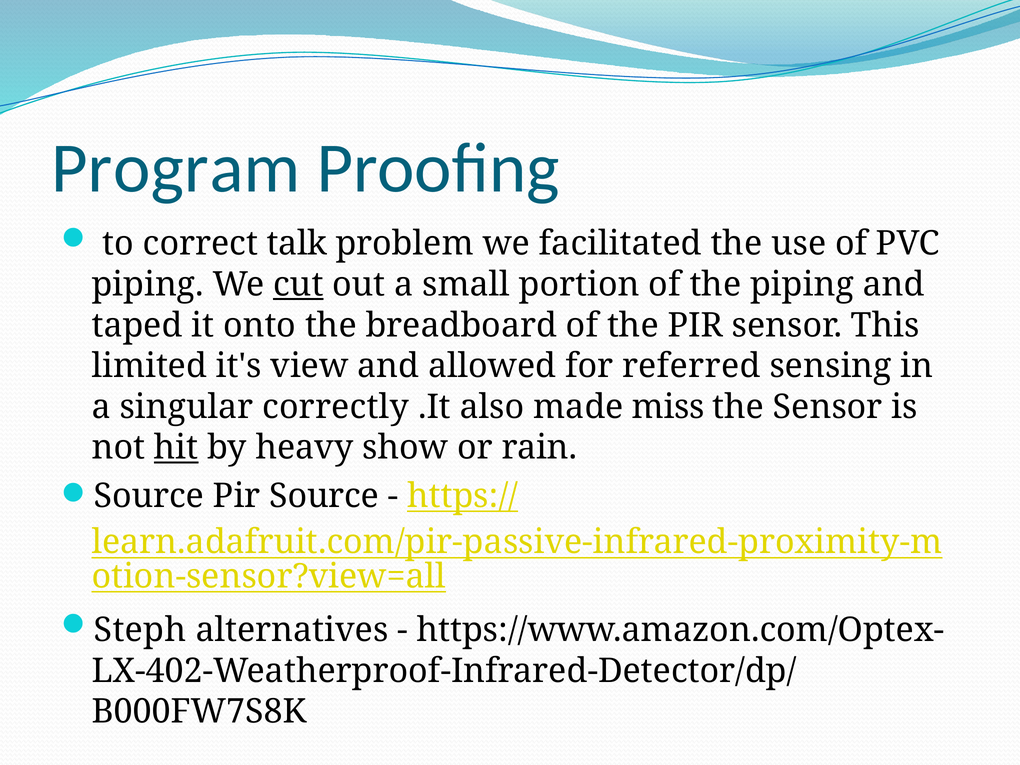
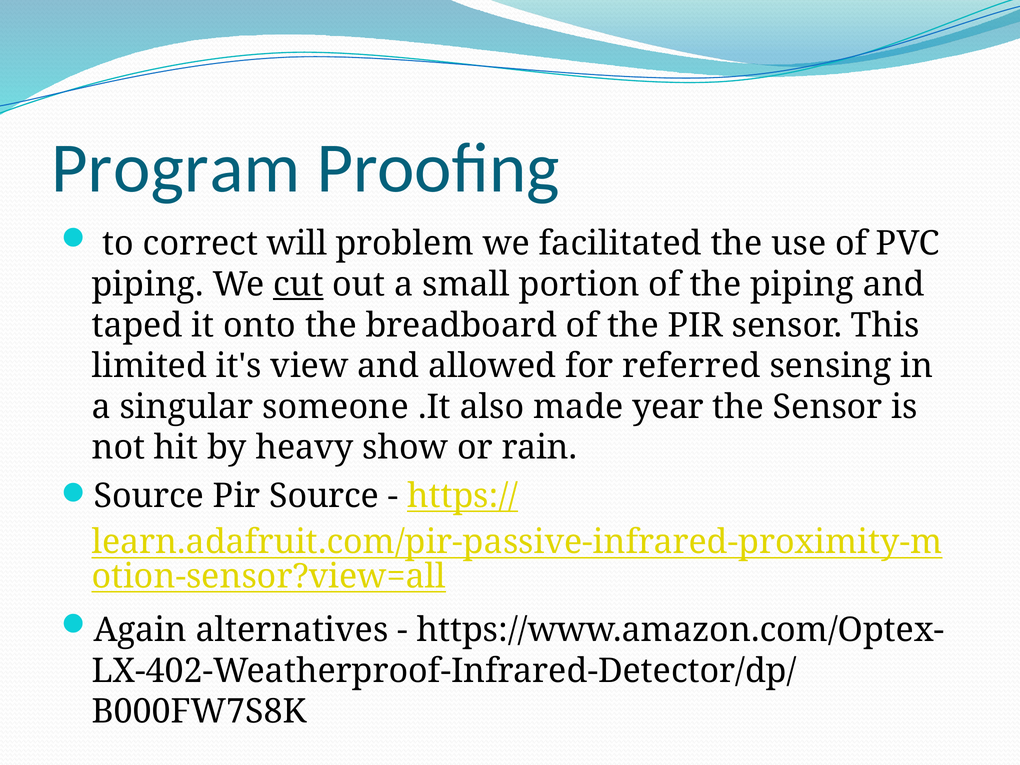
talk: talk -> will
correctly: correctly -> someone
miss: miss -> year
hit underline: present -> none
Steph: Steph -> Again
